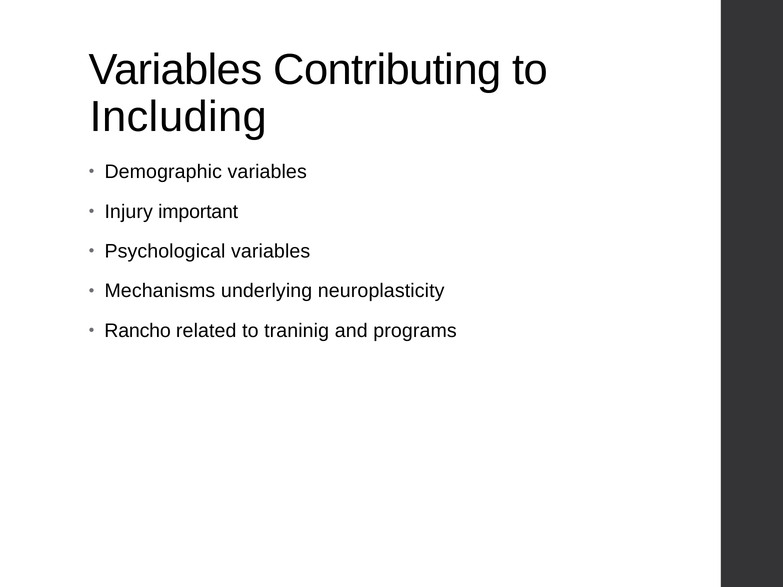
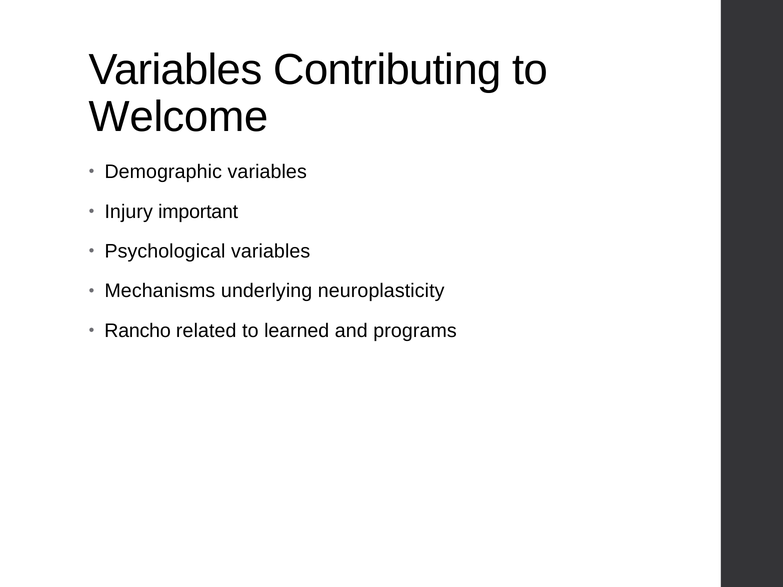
Including: Including -> Welcome
traninig: traninig -> learned
